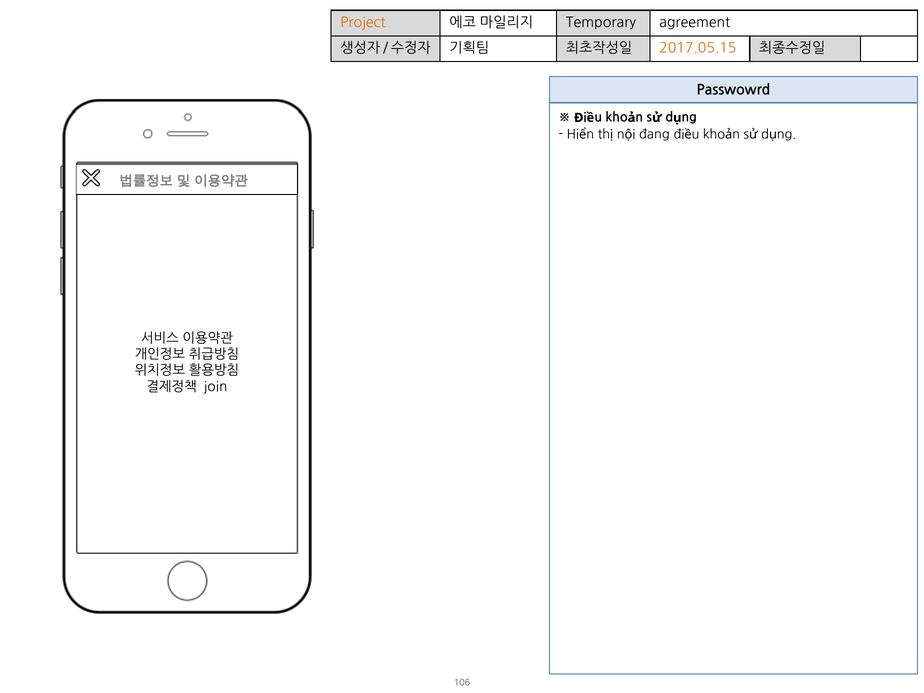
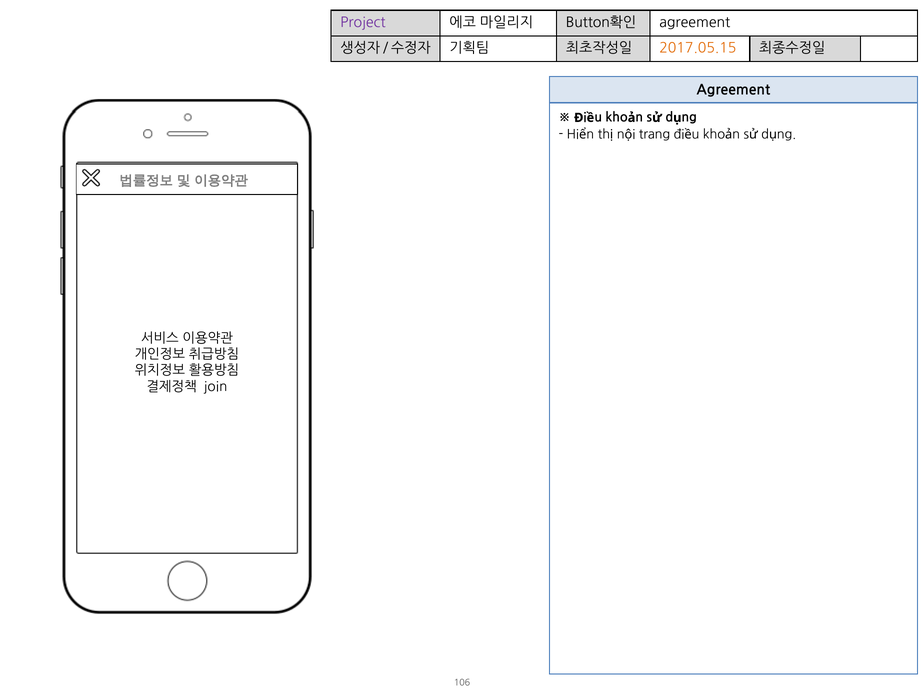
Project colour: orange -> purple
Temporary: Temporary -> Button확인
Passwowrd at (733, 90): Passwowrd -> Agreement
đang: đang -> trang
